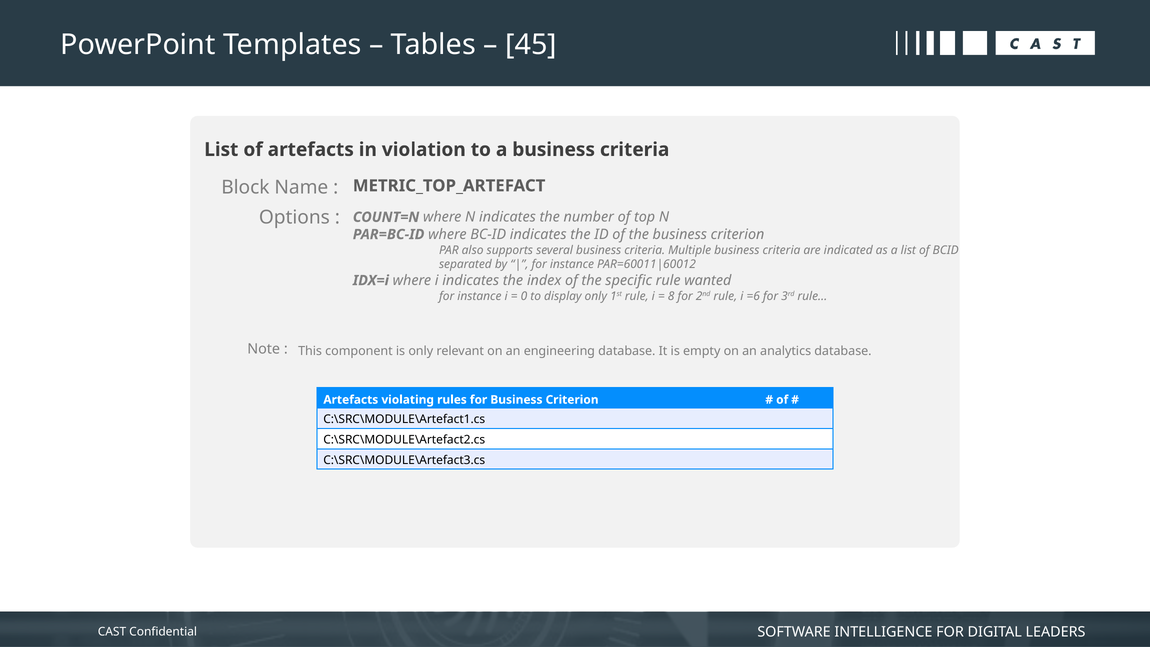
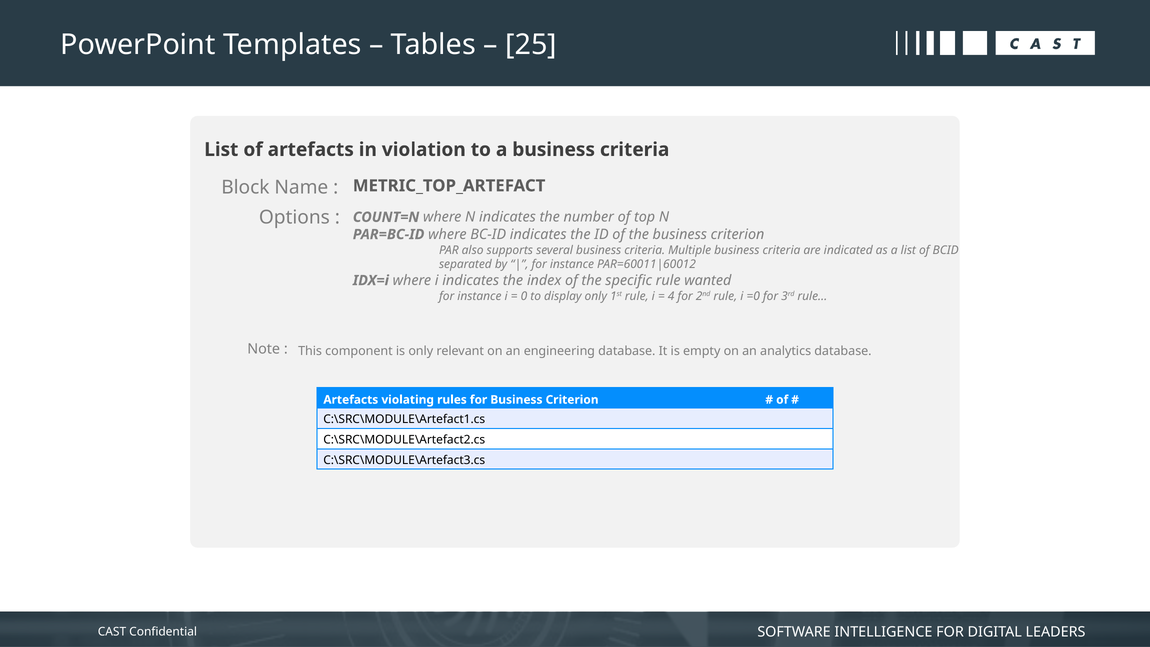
45: 45 -> 25
8: 8 -> 4
=6: =6 -> =0
